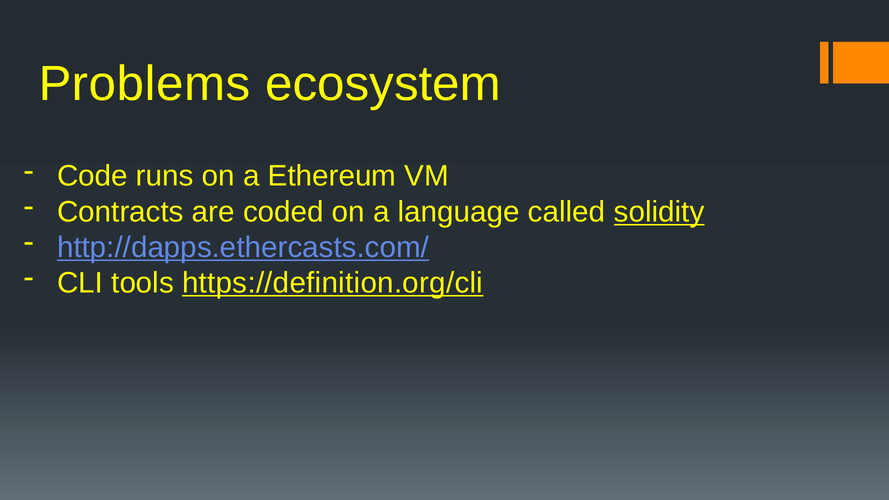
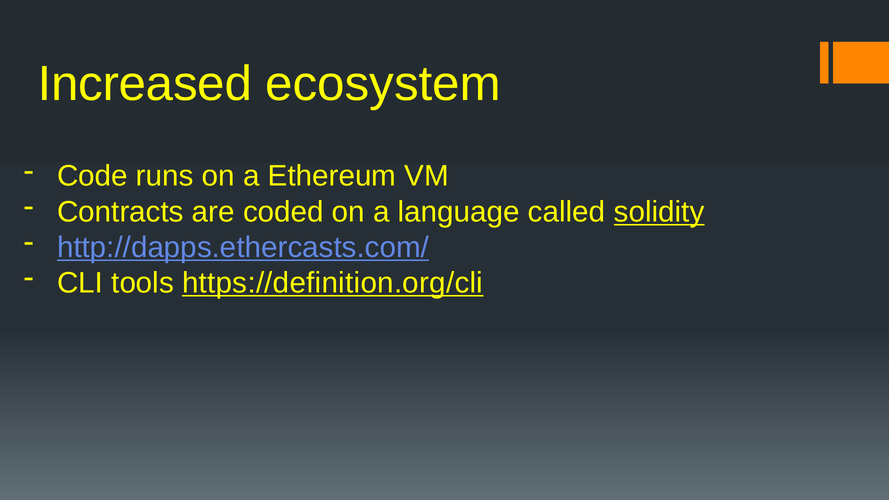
Problems: Problems -> Increased
